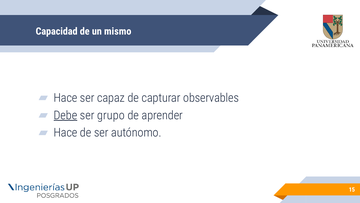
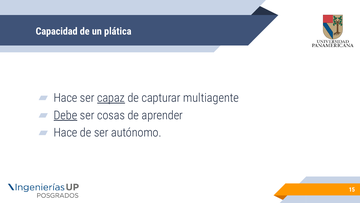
mismo: mismo -> plática
capaz underline: none -> present
observables: observables -> multiagente
grupo: grupo -> cosas
